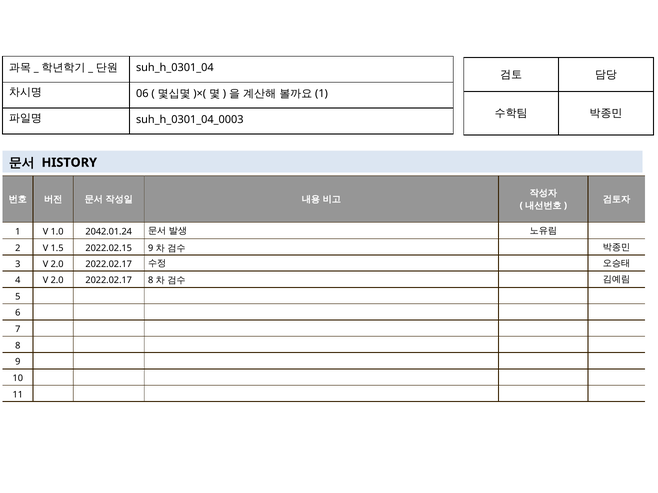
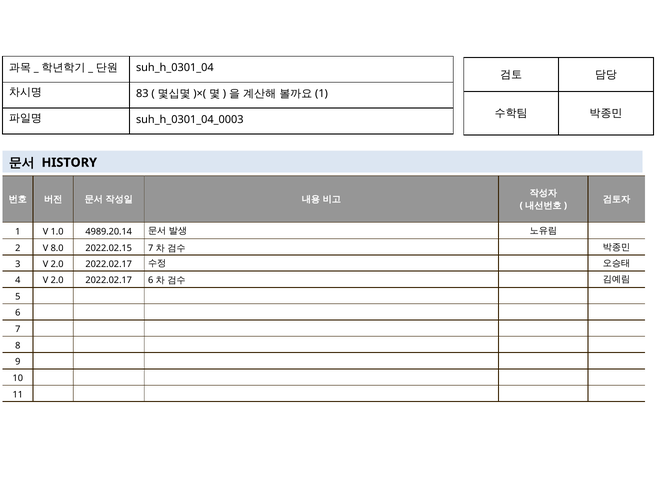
06: 06 -> 83
2042.01.24: 2042.01.24 -> 4989.20.14
1.5: 1.5 -> 8.0
2022.02.15 9: 9 -> 7
2022.02.17 8: 8 -> 6
